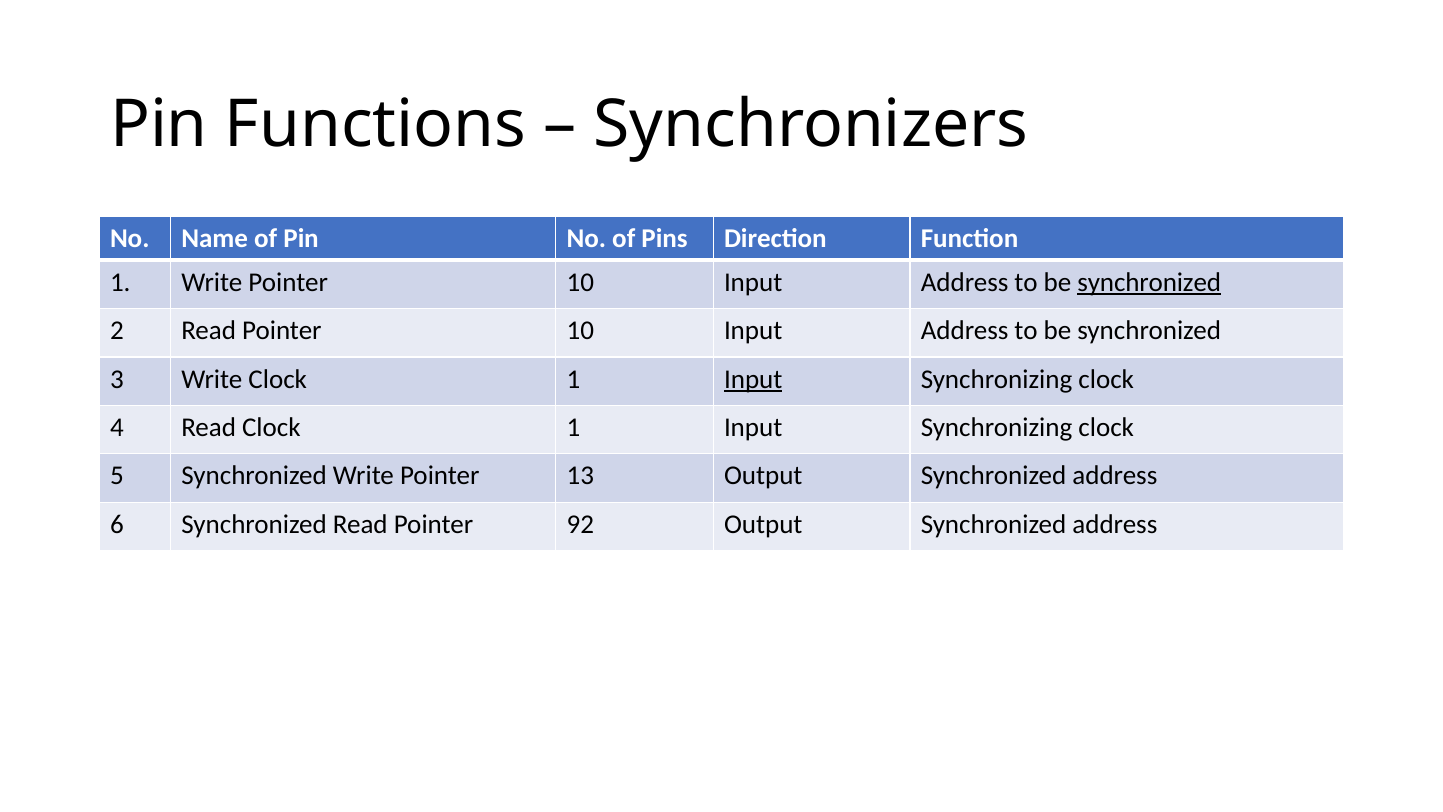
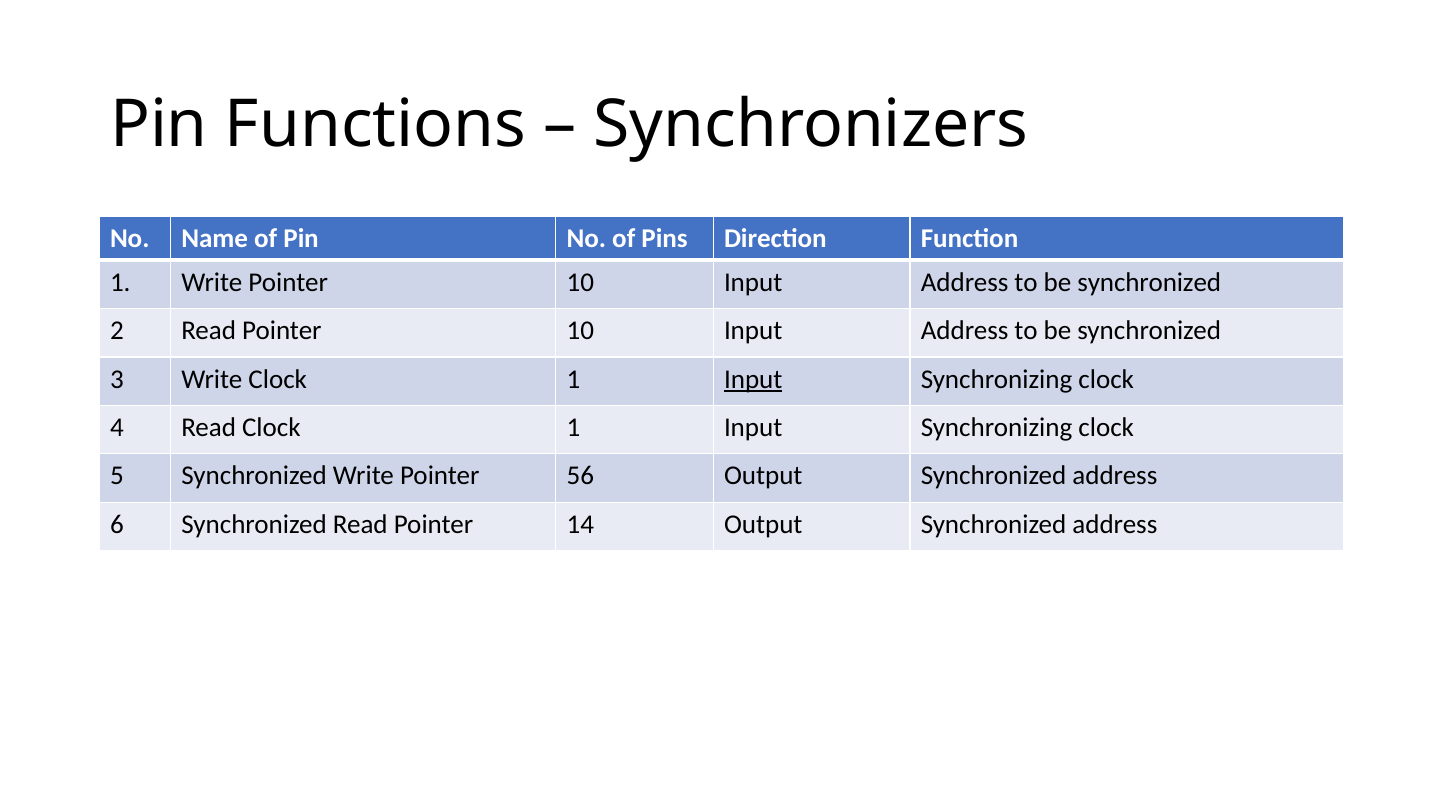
synchronized at (1149, 282) underline: present -> none
13: 13 -> 56
92: 92 -> 14
